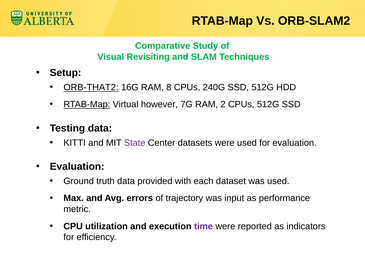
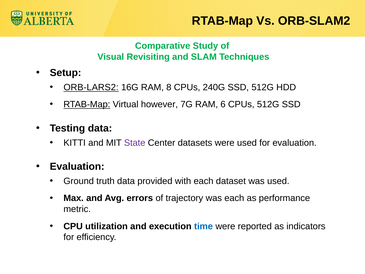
ORB-THAT2: ORB-THAT2 -> ORB-LARS2
2: 2 -> 6
was input: input -> each
time colour: purple -> blue
